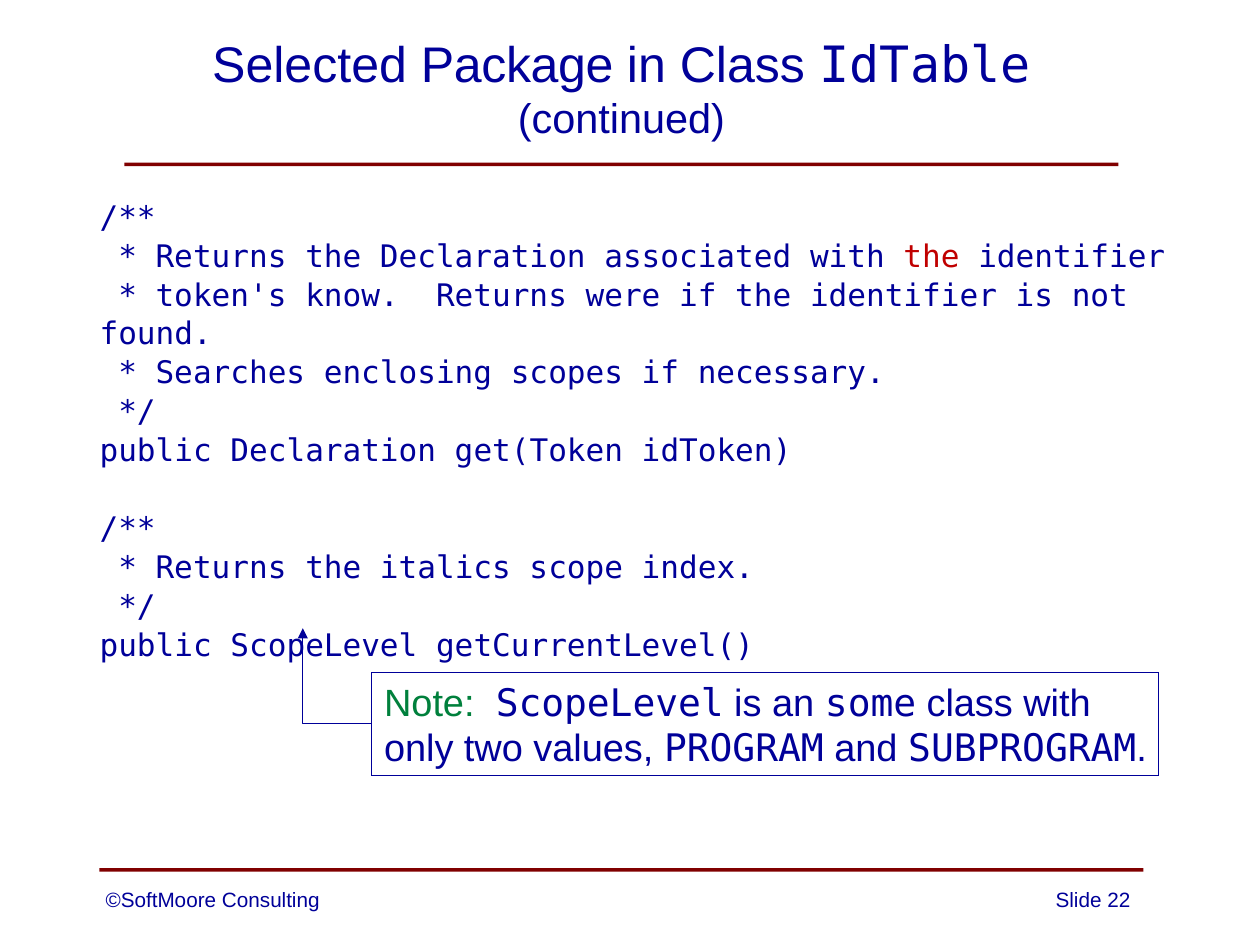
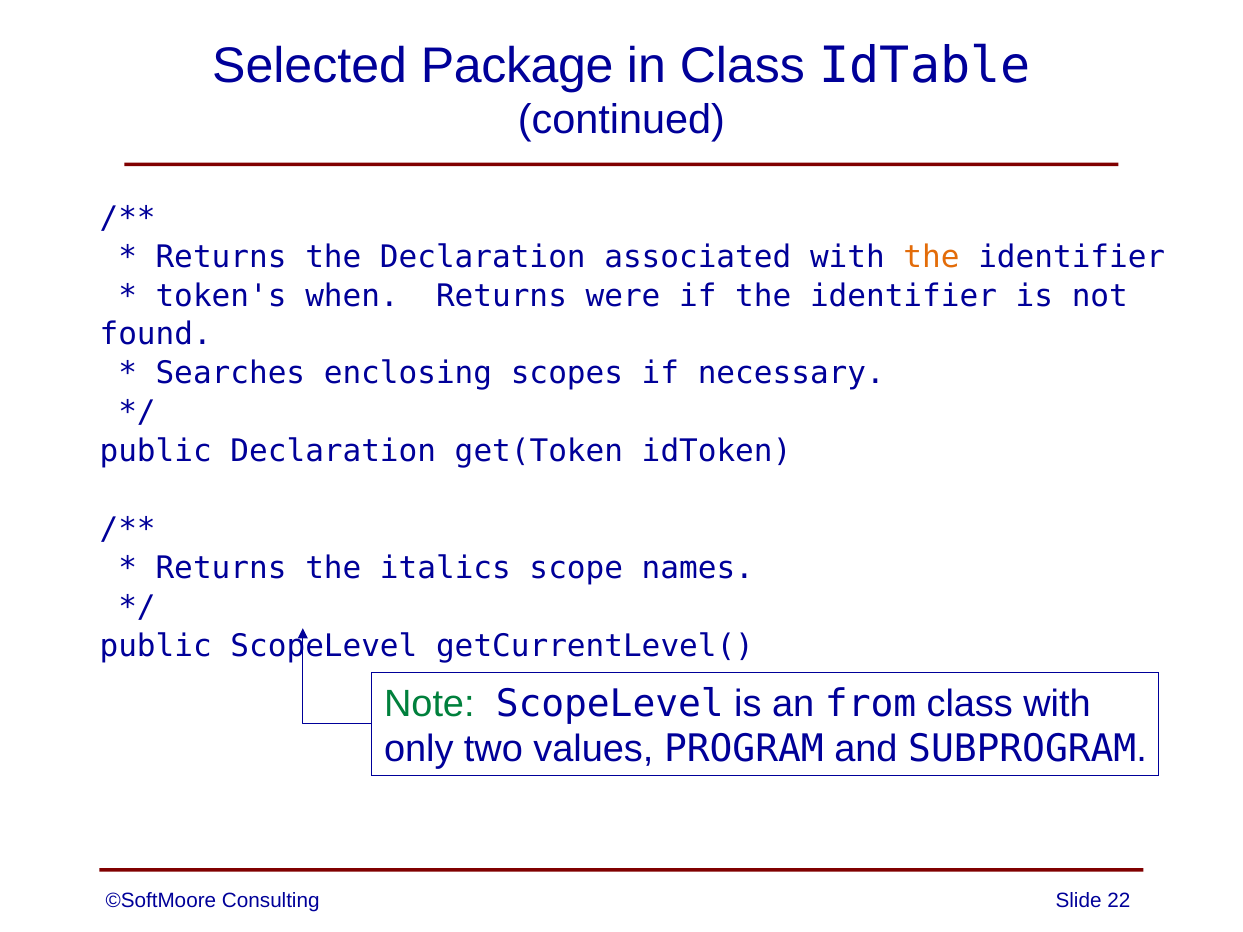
the at (931, 258) colour: red -> orange
know: know -> when
index: index -> names
some: some -> from
